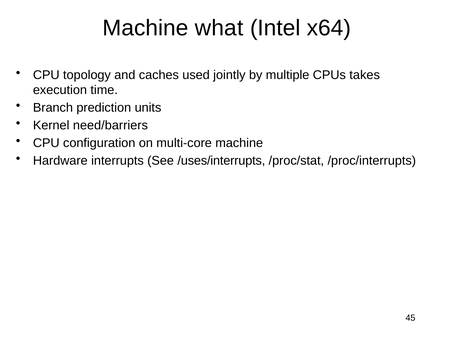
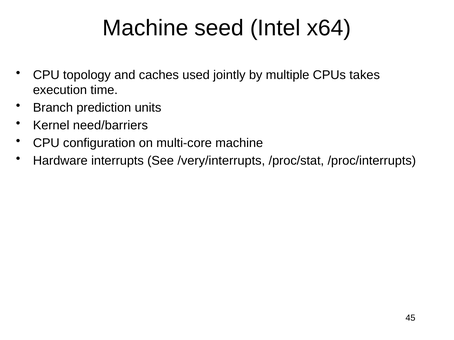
what: what -> seed
/uses/interrupts: /uses/interrupts -> /very/interrupts
